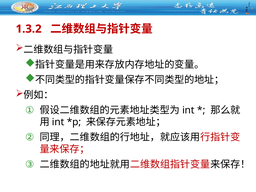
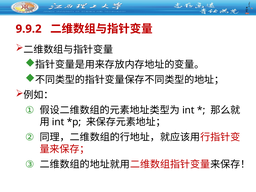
1.3.2: 1.3.2 -> 9.9.2
